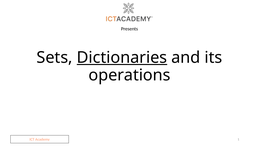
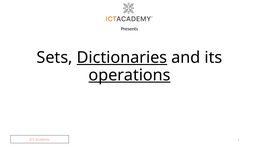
operations underline: none -> present
